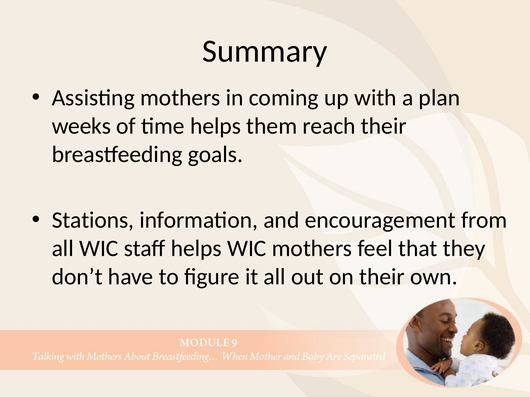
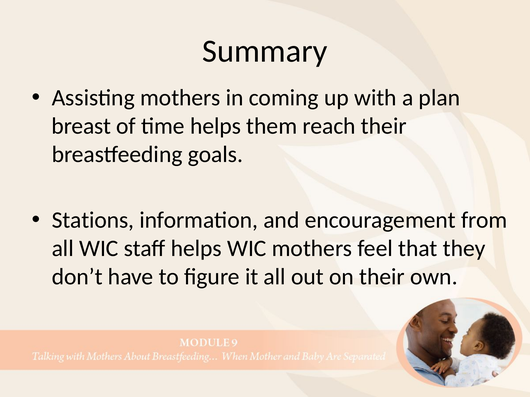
weeks: weeks -> breast
